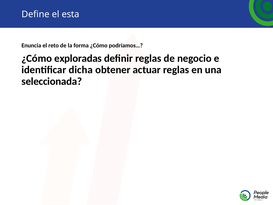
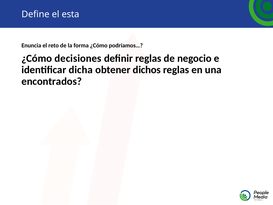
exploradas: exploradas -> decisiones
actuar: actuar -> dichos
seleccionada: seleccionada -> encontrados
